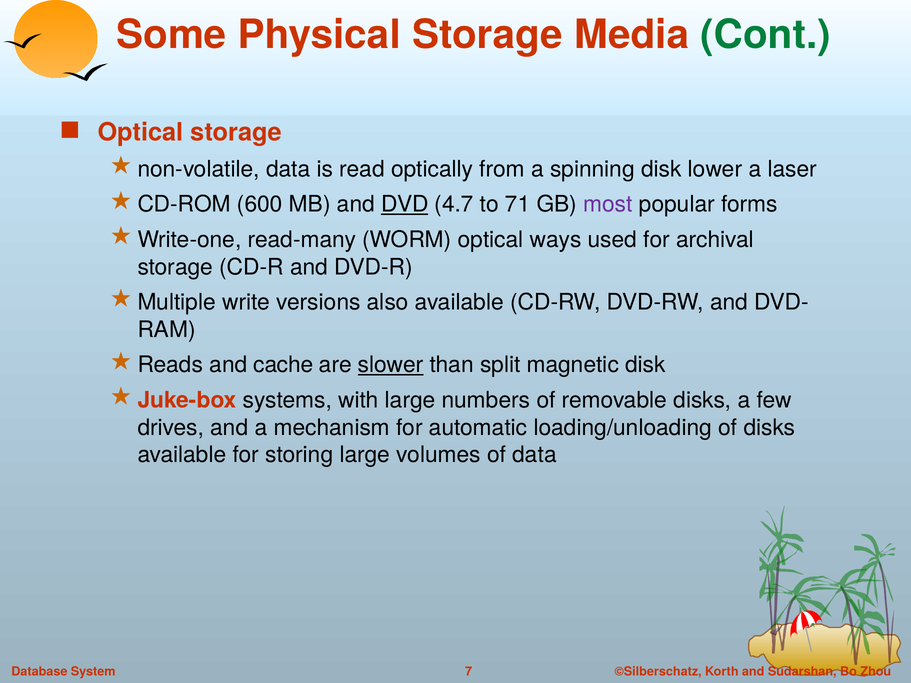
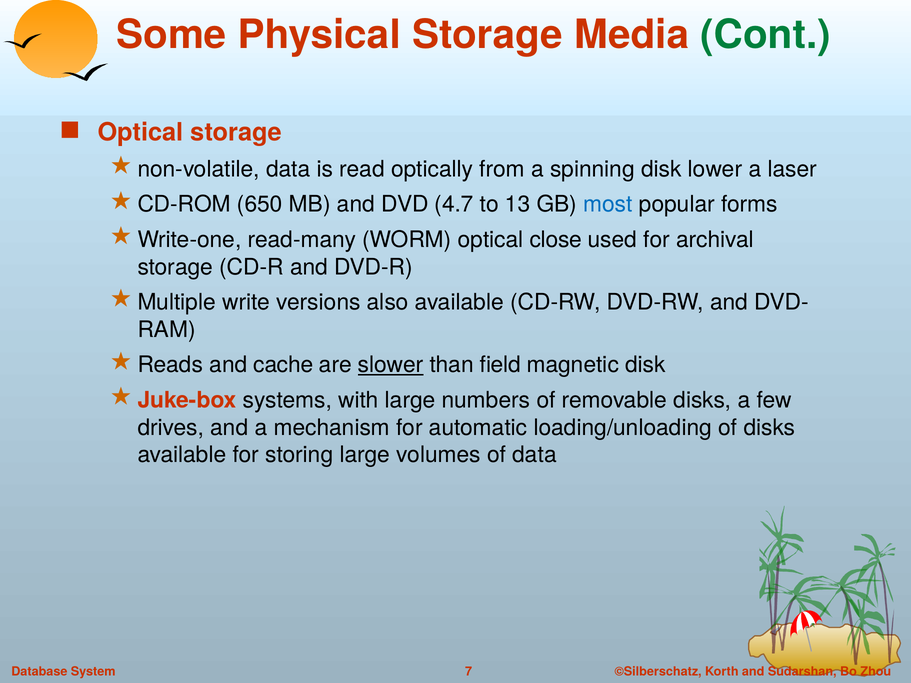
600: 600 -> 650
DVD underline: present -> none
71: 71 -> 13
most colour: purple -> blue
ways: ways -> close
split: split -> field
